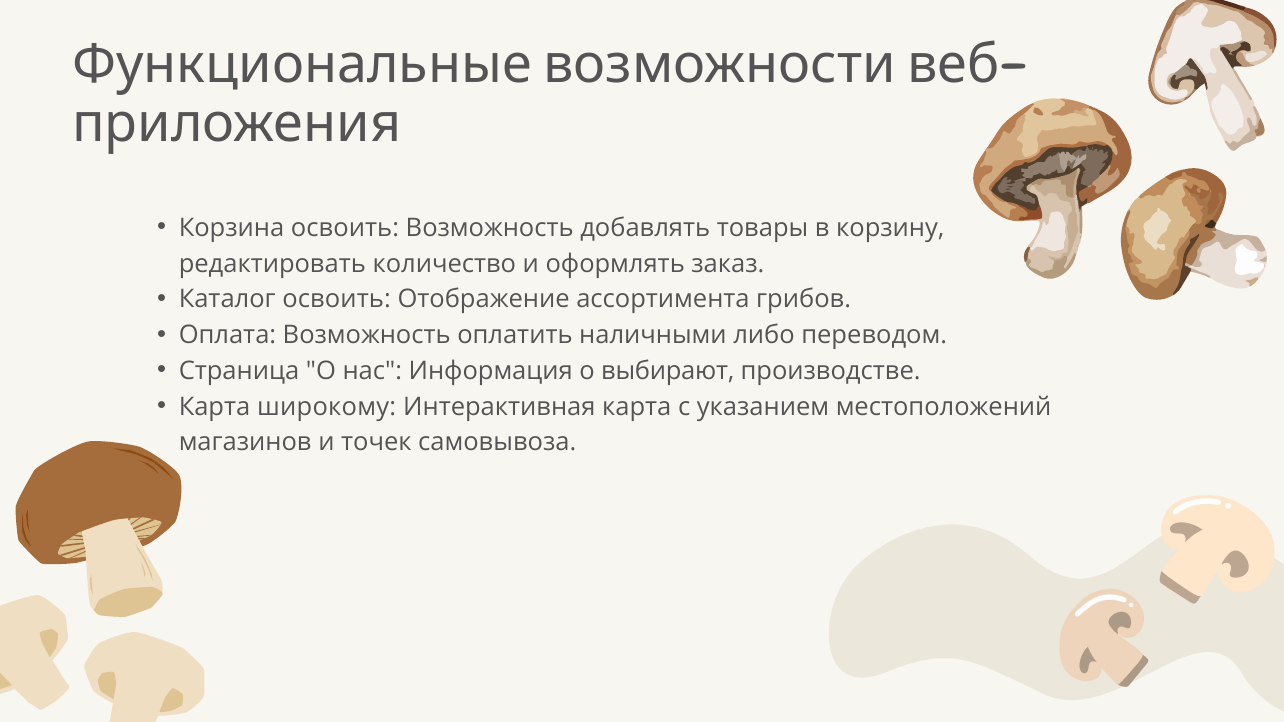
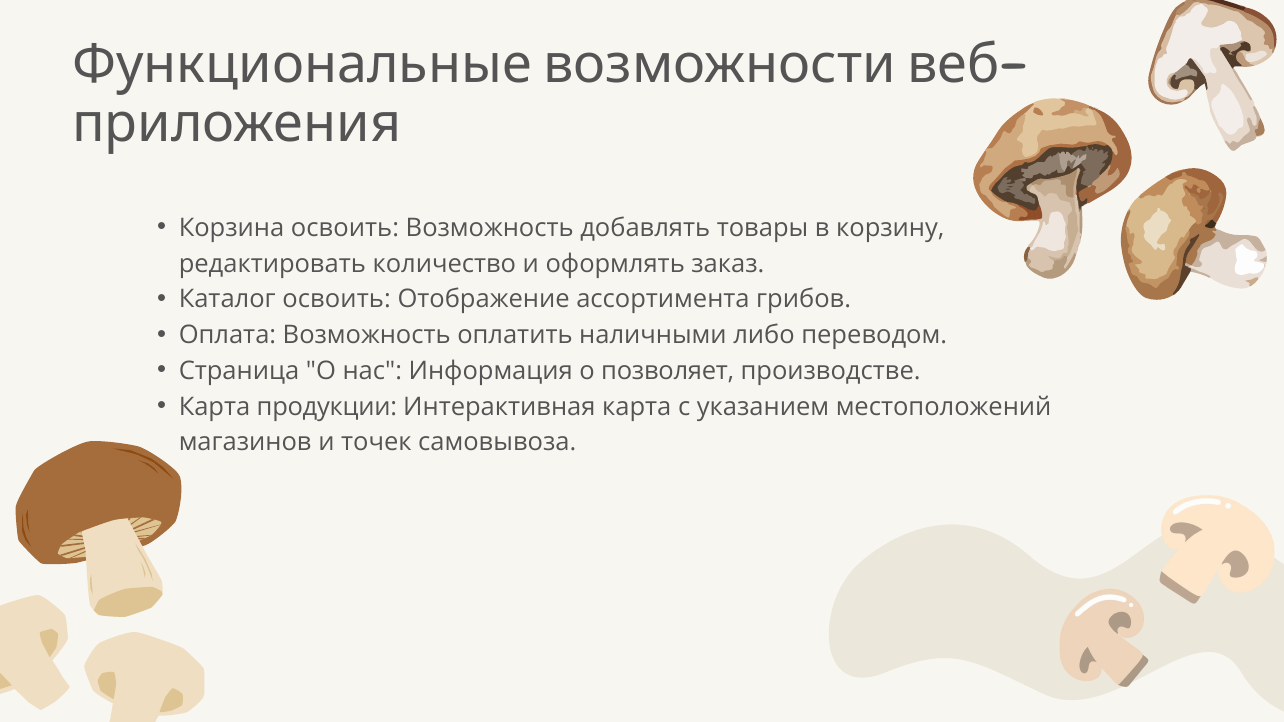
выбирают: выбирают -> позволяет
широкому: широкому -> продукции
